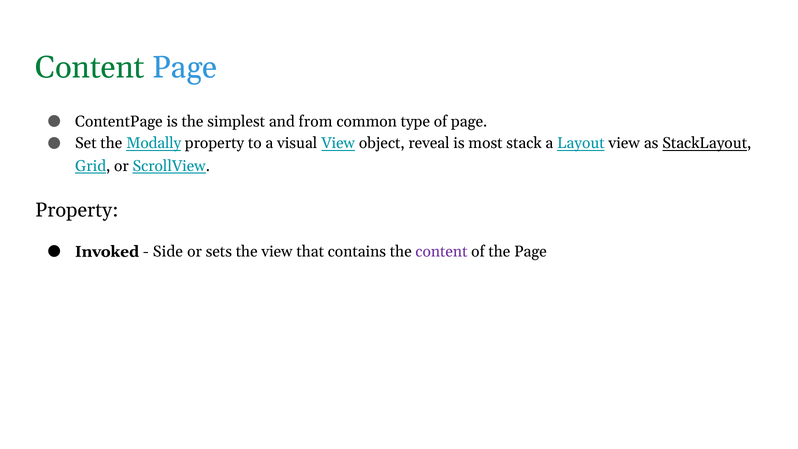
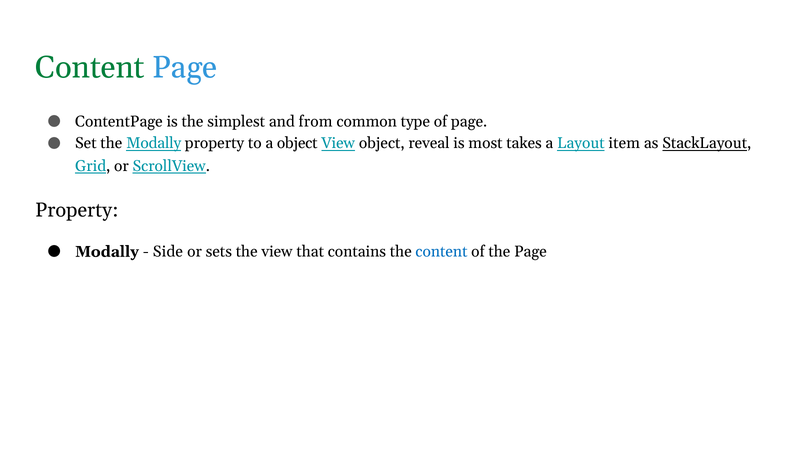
a visual: visual -> object
stack: stack -> takes
Layout view: view -> item
Invoked at (107, 252): Invoked -> Modally
content at (441, 252) colour: purple -> blue
